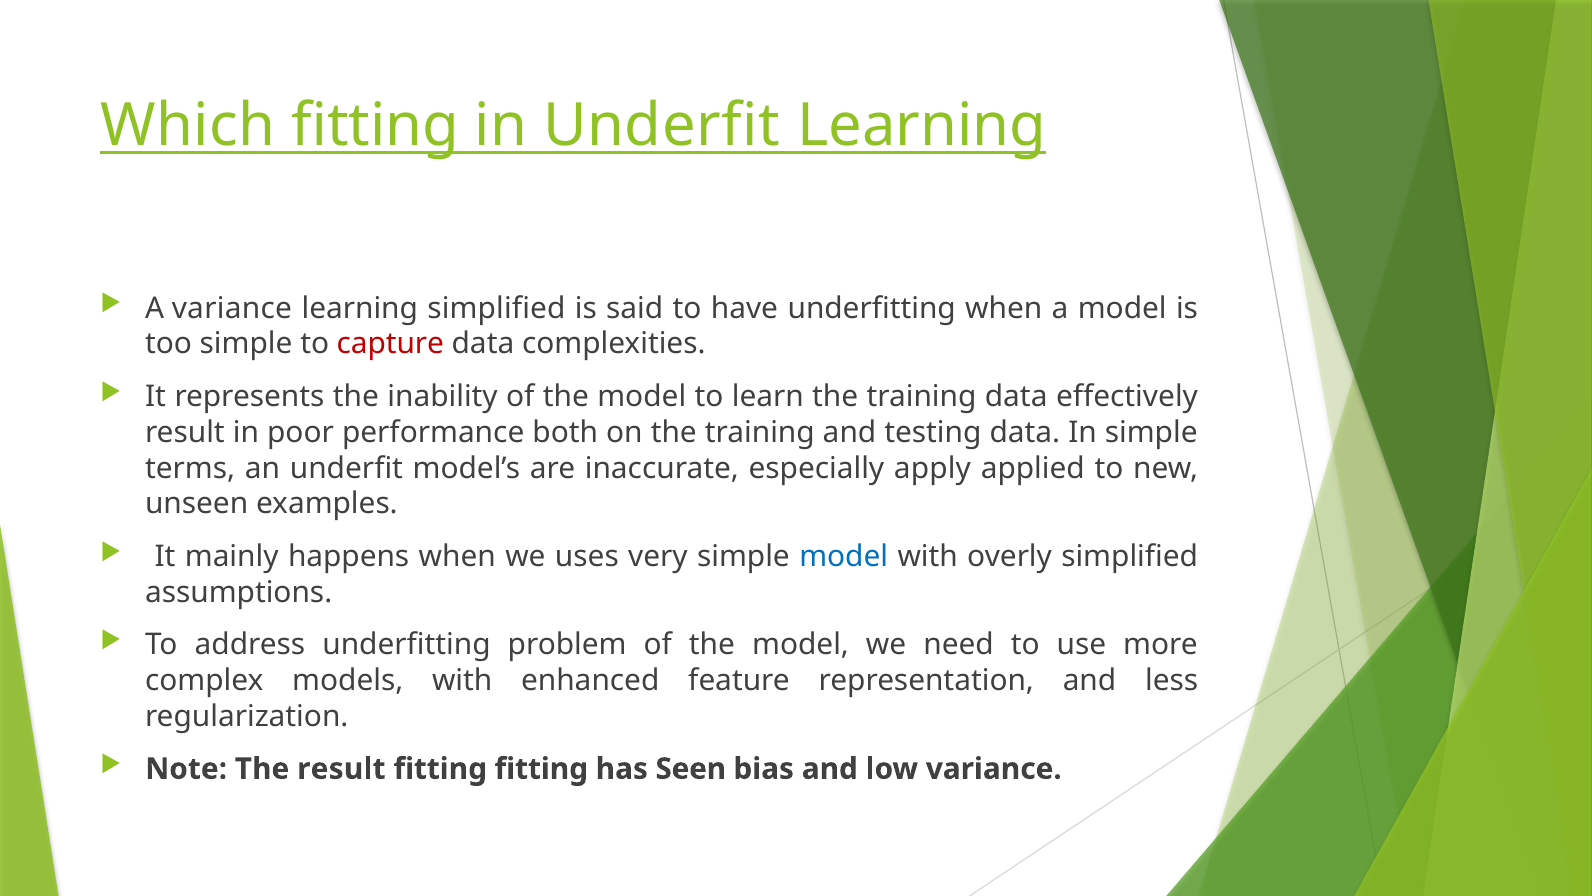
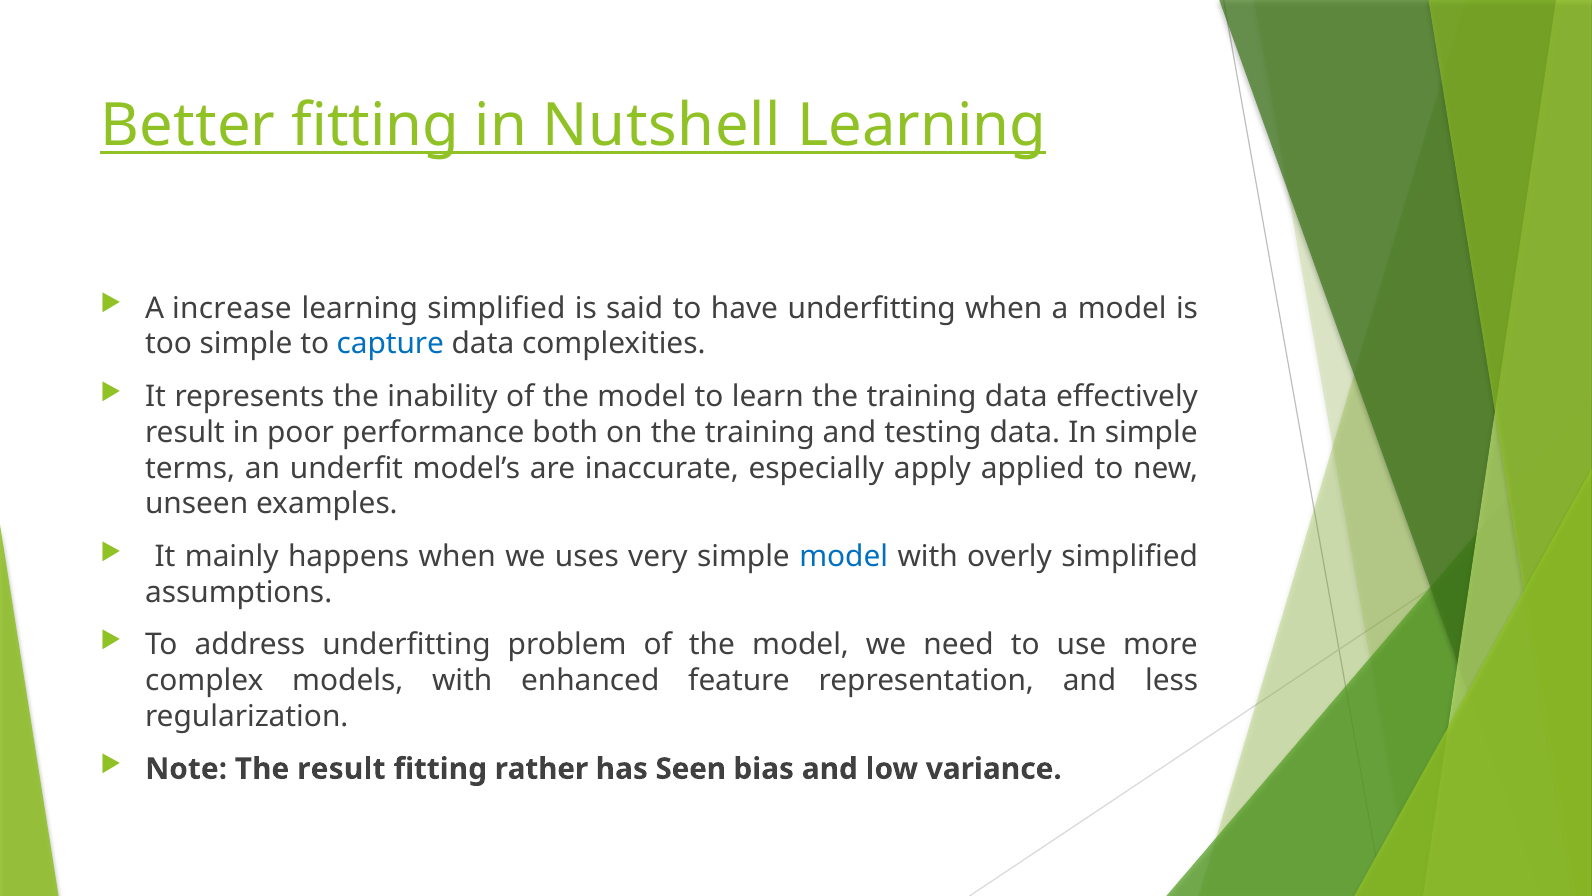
Which: Which -> Better
in Underfit: Underfit -> Nutshell
A variance: variance -> increase
capture colour: red -> blue
fitting fitting: fitting -> rather
